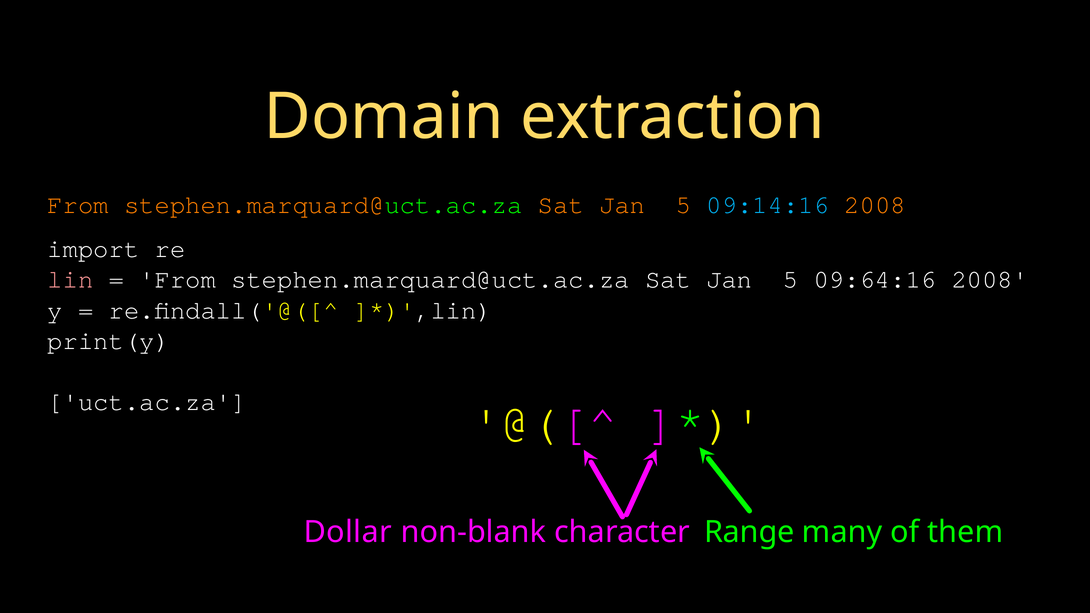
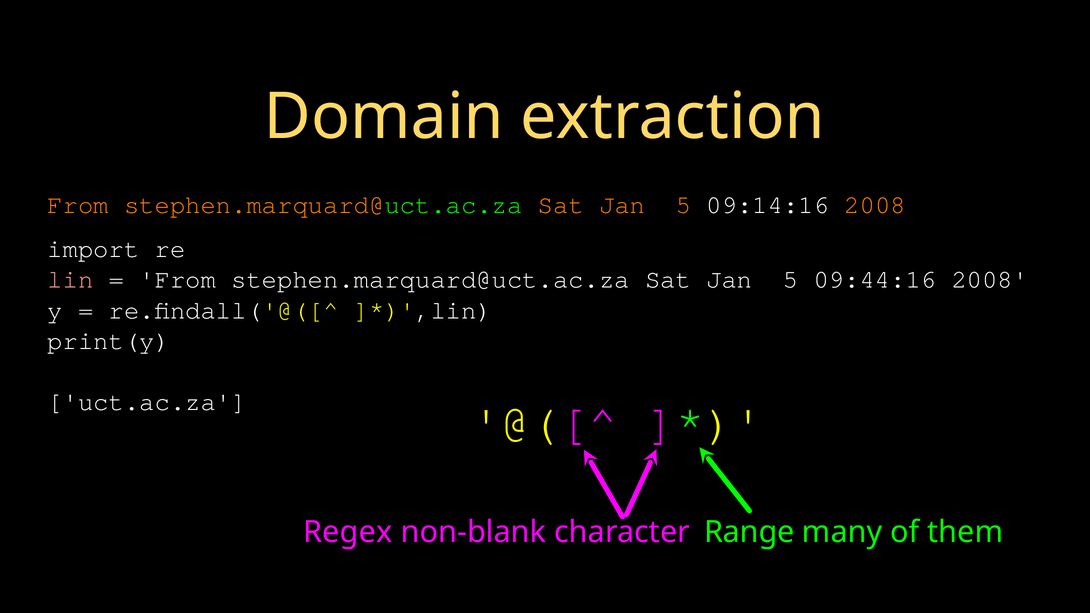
09:14:16 colour: light blue -> white
09:64:16: 09:64:16 -> 09:44:16
Dollar: Dollar -> Regex
